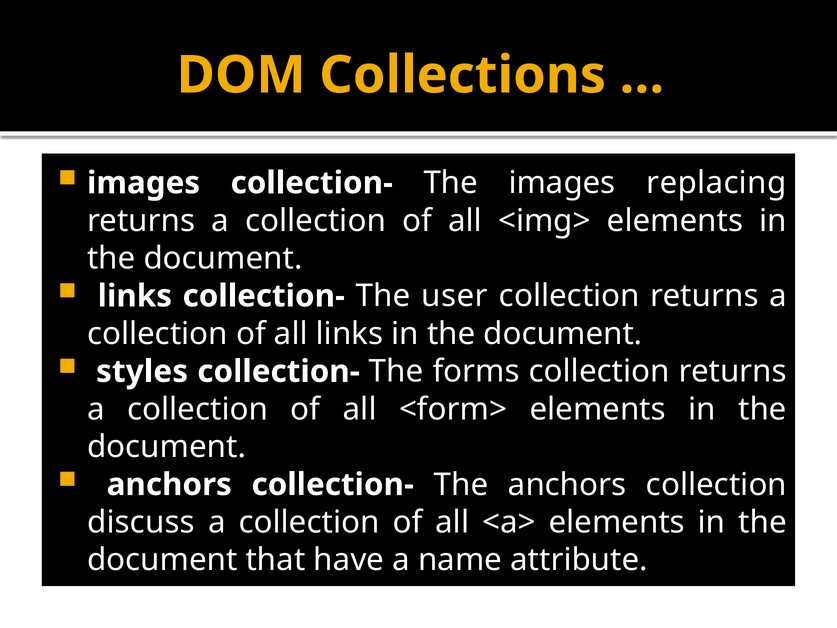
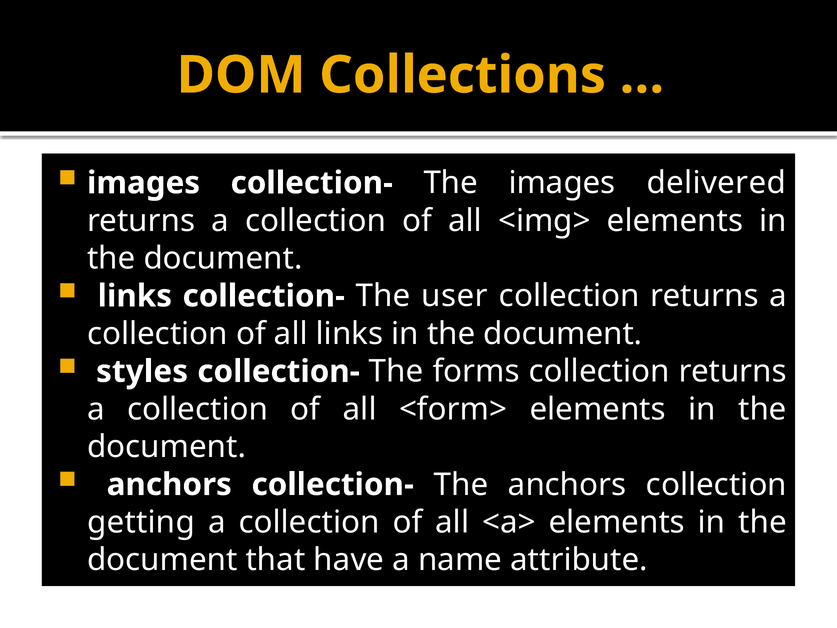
replacing: replacing -> delivered
discuss: discuss -> getting
